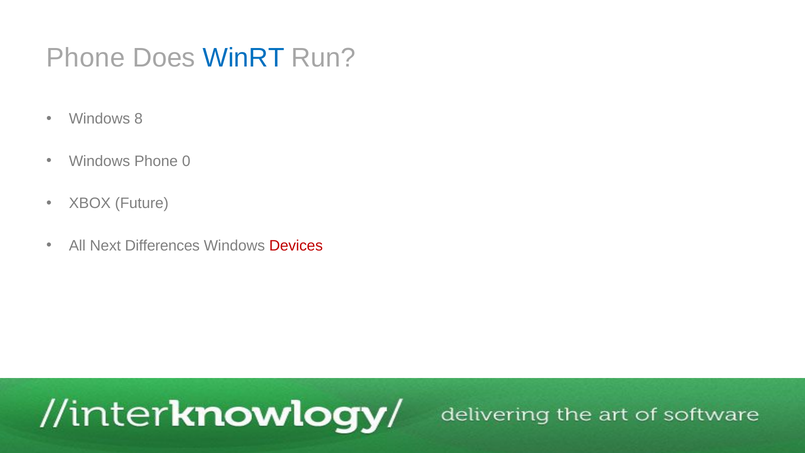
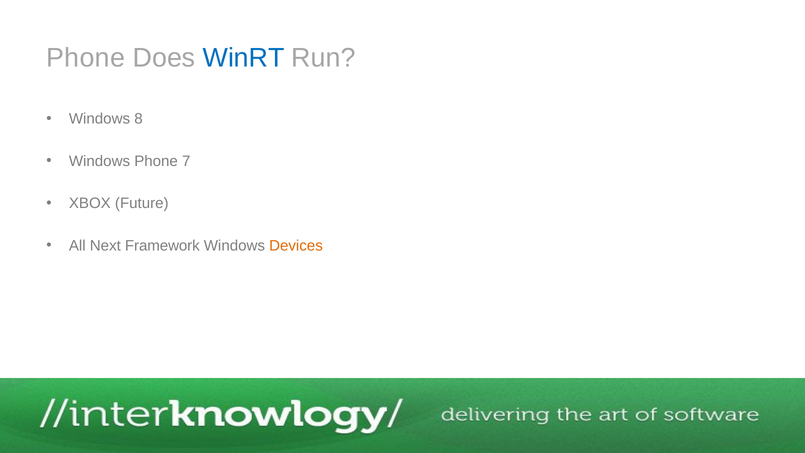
0: 0 -> 7
Differences: Differences -> Framework
Devices colour: red -> orange
